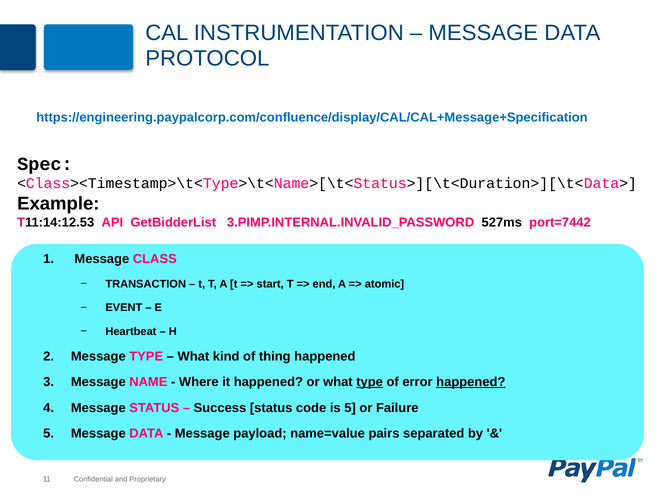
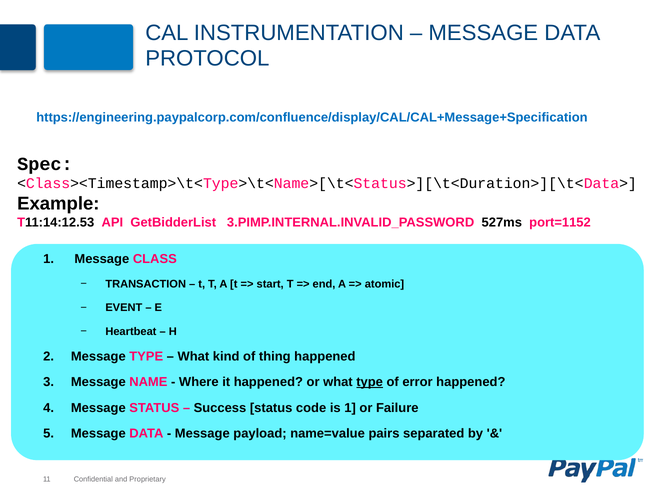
port=7442: port=7442 -> port=1152
happened at (471, 382) underline: present -> none
is 5: 5 -> 1
